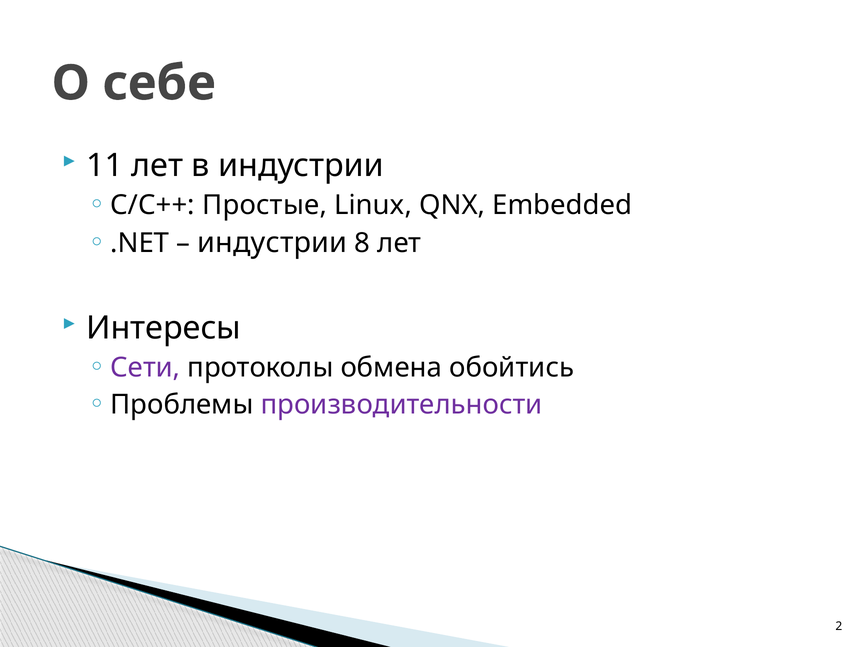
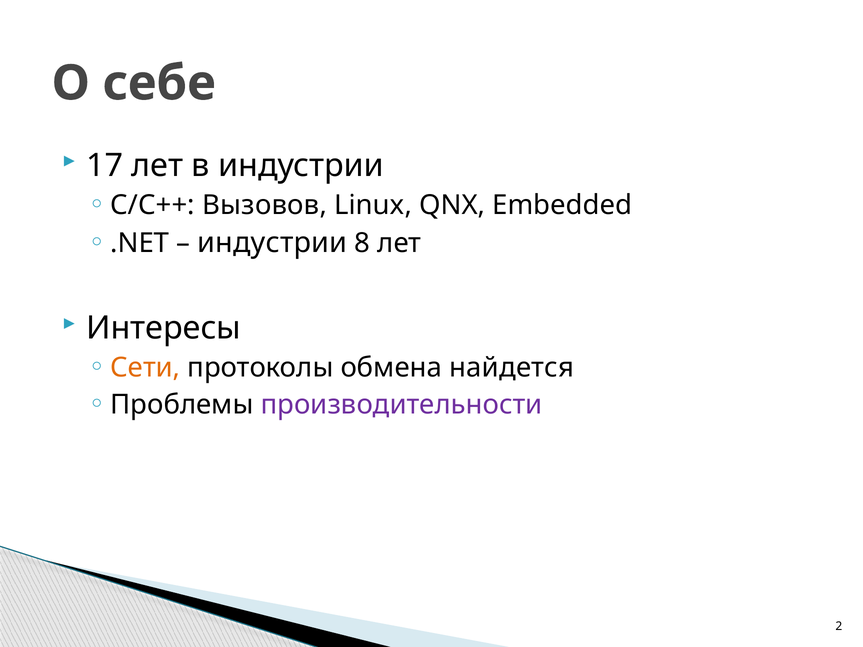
11: 11 -> 17
Простые: Простые -> Вызовов
Сети colour: purple -> orange
обойтись: обойтись -> найдется
